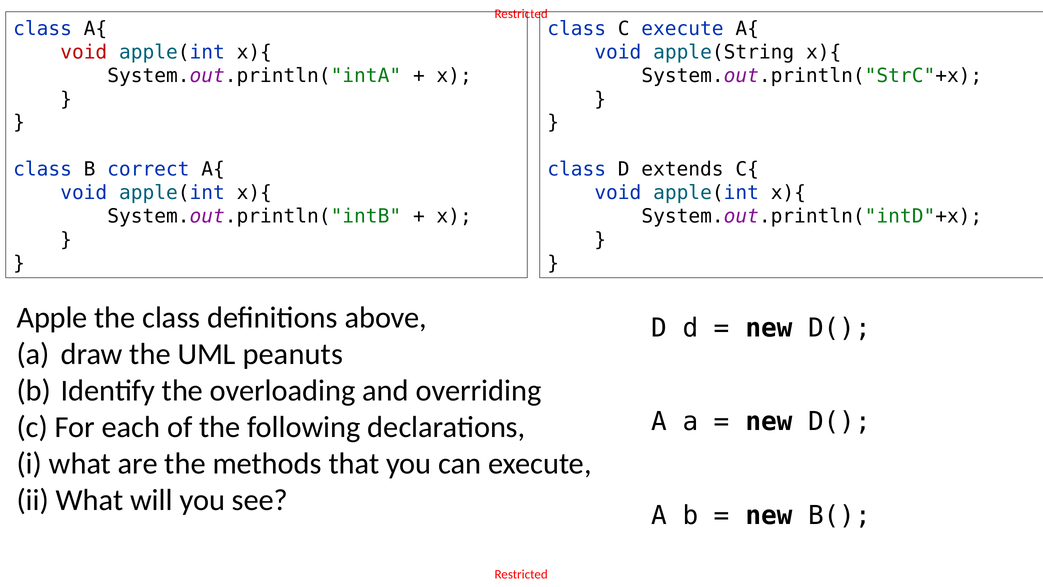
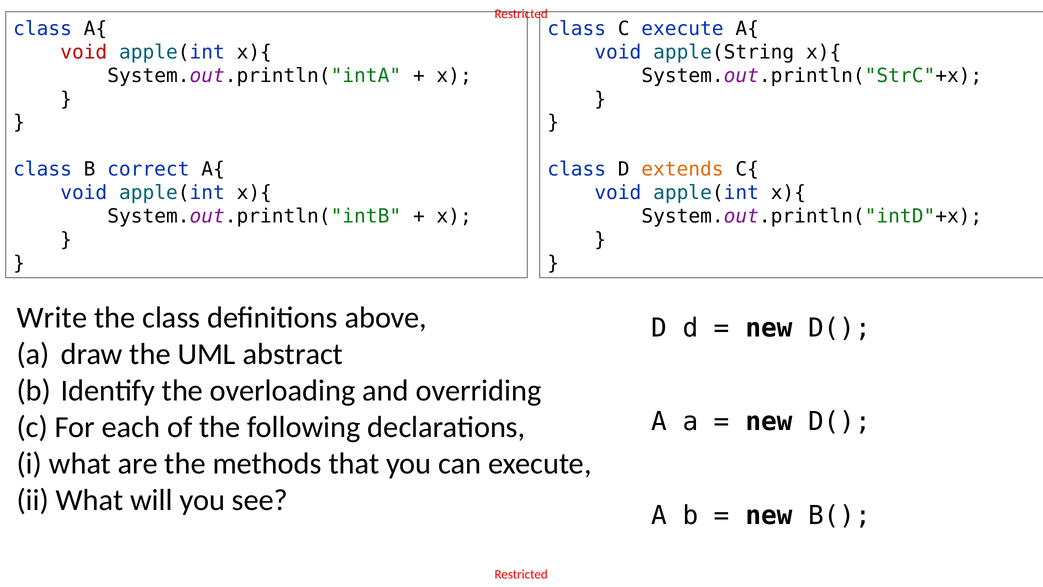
extends colour: black -> orange
Apple: Apple -> Write
peanuts: peanuts -> abstract
